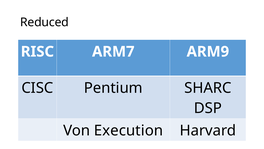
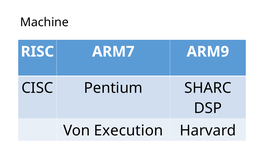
Reduced: Reduced -> Machine
